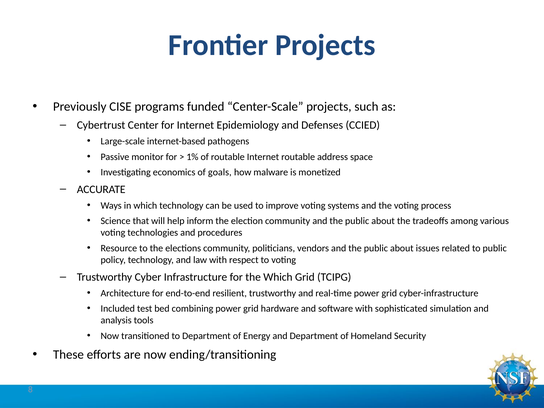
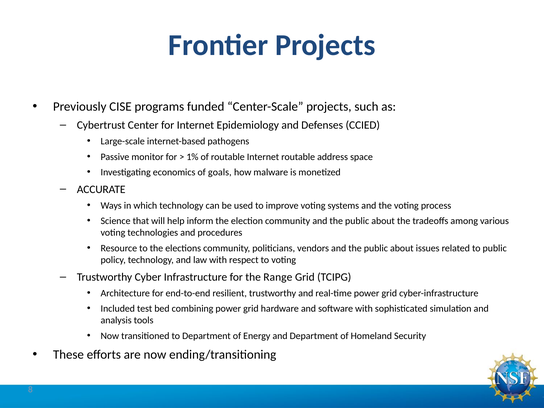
the Which: Which -> Range
